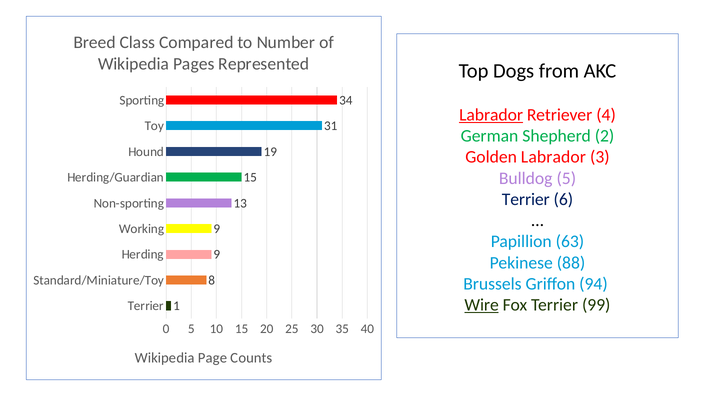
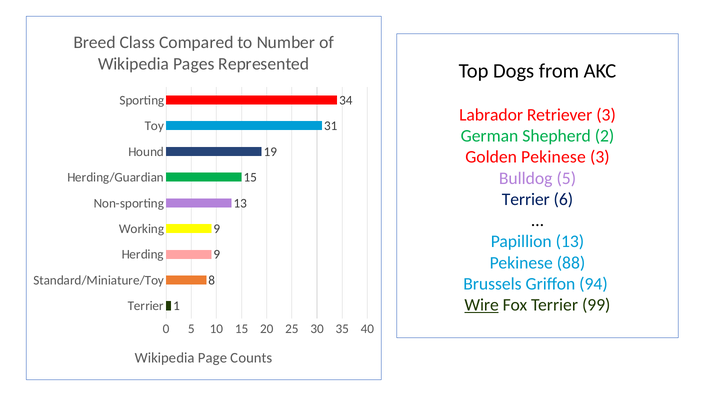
Labrador at (491, 115) underline: present -> none
Retriever 4: 4 -> 3
Golden Labrador: Labrador -> Pekinese
Papillion 63: 63 -> 13
